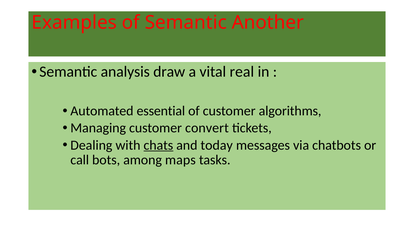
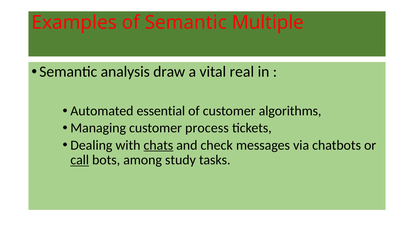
Another: Another -> Multiple
convert: convert -> process
today: today -> check
call underline: none -> present
maps: maps -> study
